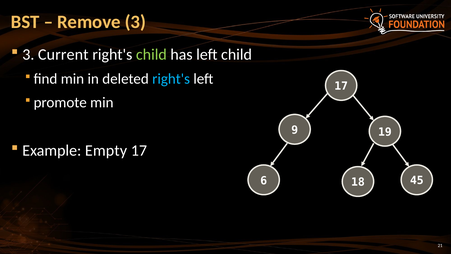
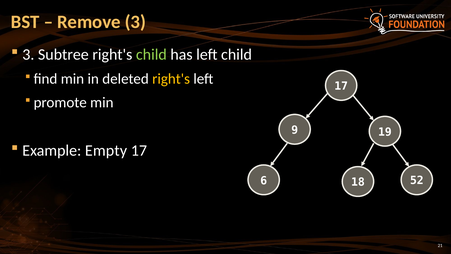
Current: Current -> Subtree
right's at (171, 79) colour: light blue -> yellow
45: 45 -> 52
